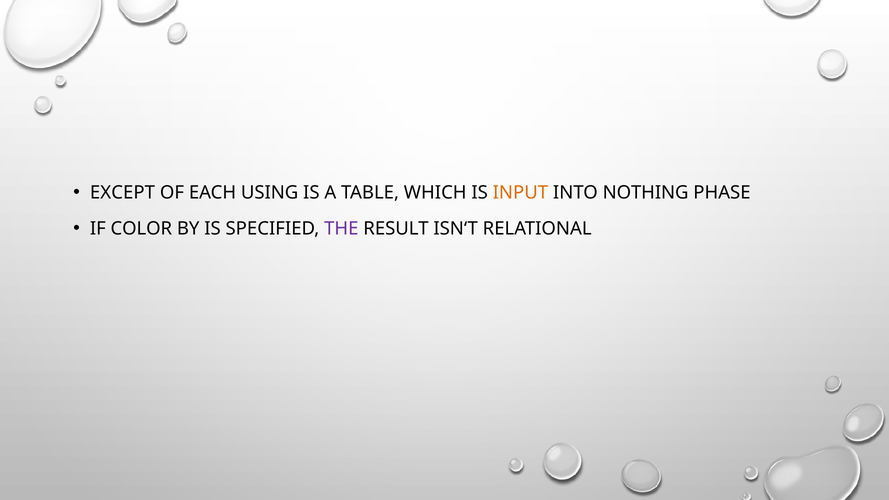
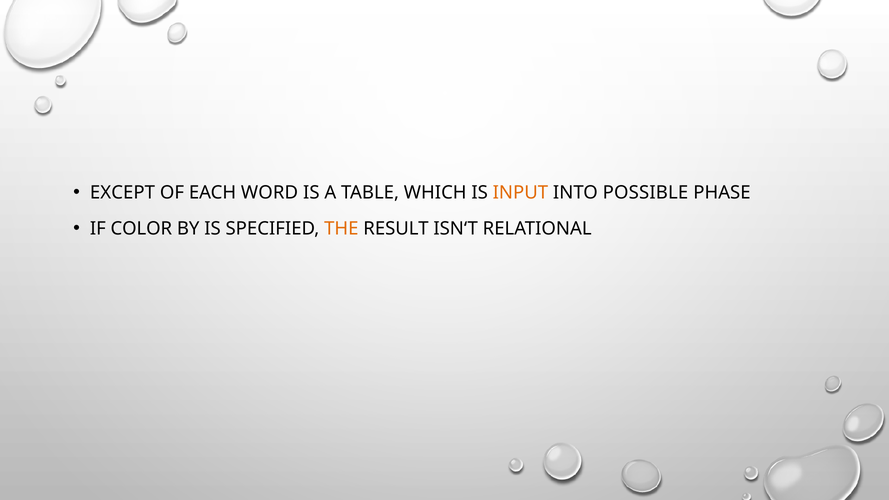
USING: USING -> WORD
NOTHING: NOTHING -> POSSIBLE
THE colour: purple -> orange
